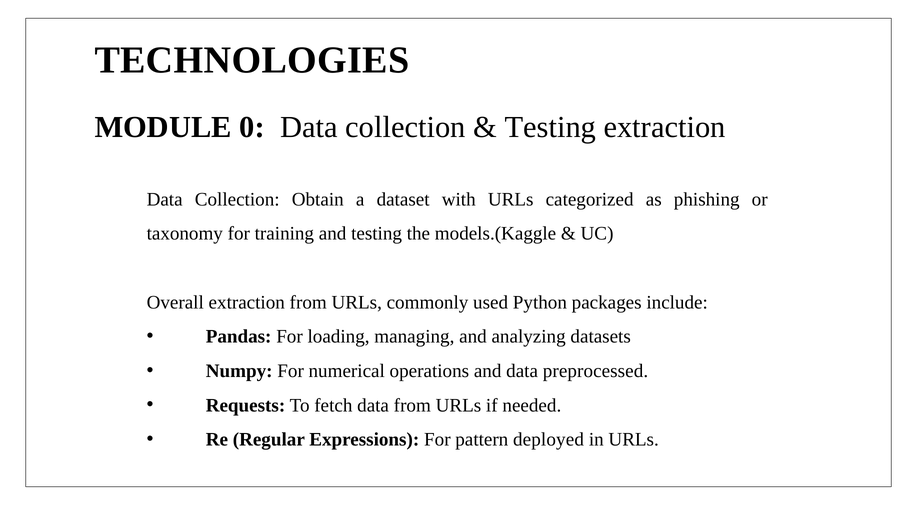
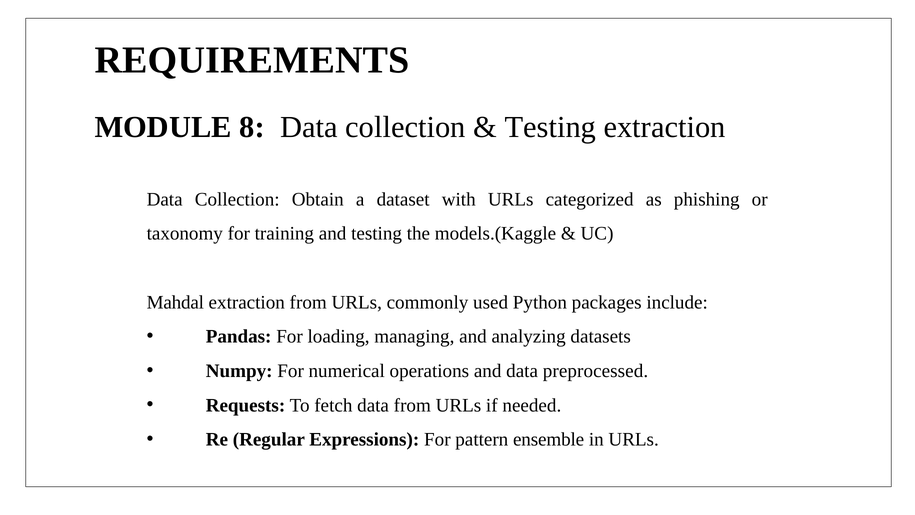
TECHNOLOGIES: TECHNOLOGIES -> REQUIREMENTS
0: 0 -> 8
Overall: Overall -> Mahdal
deployed: deployed -> ensemble
